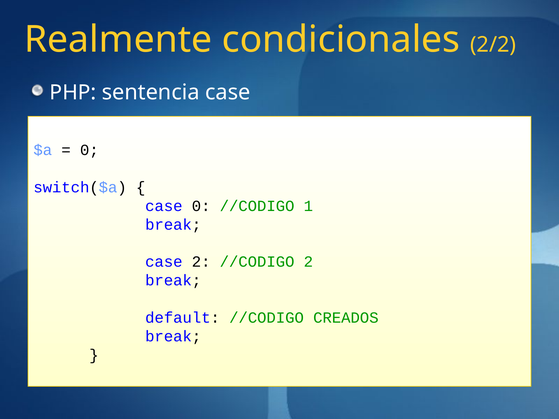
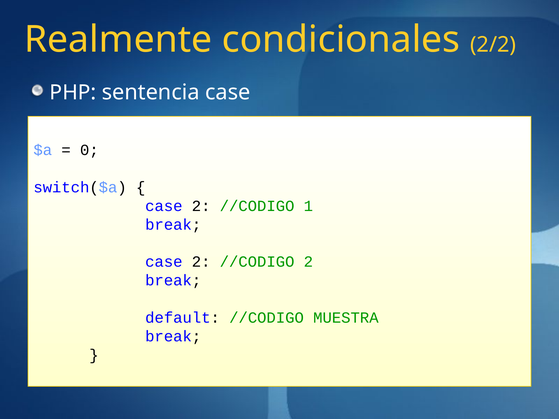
0 at (201, 206): 0 -> 2
CREADOS: CREADOS -> MUESTRA
